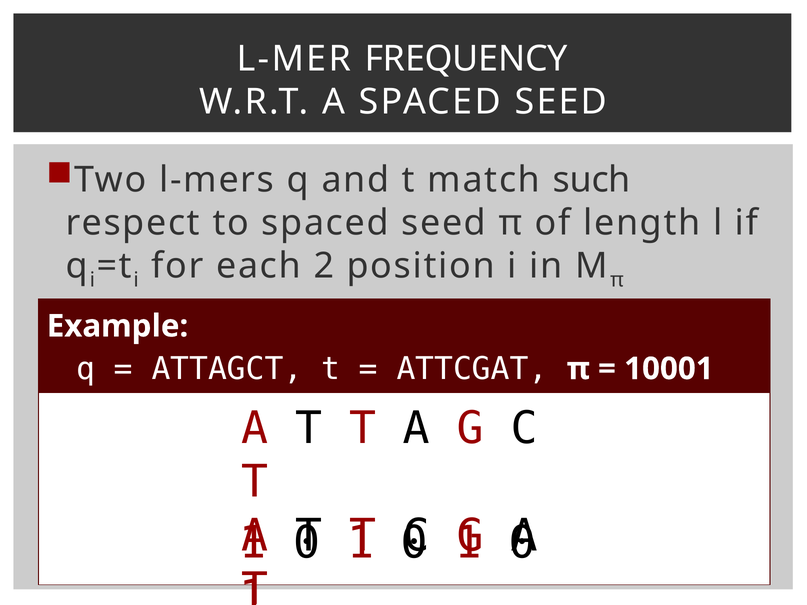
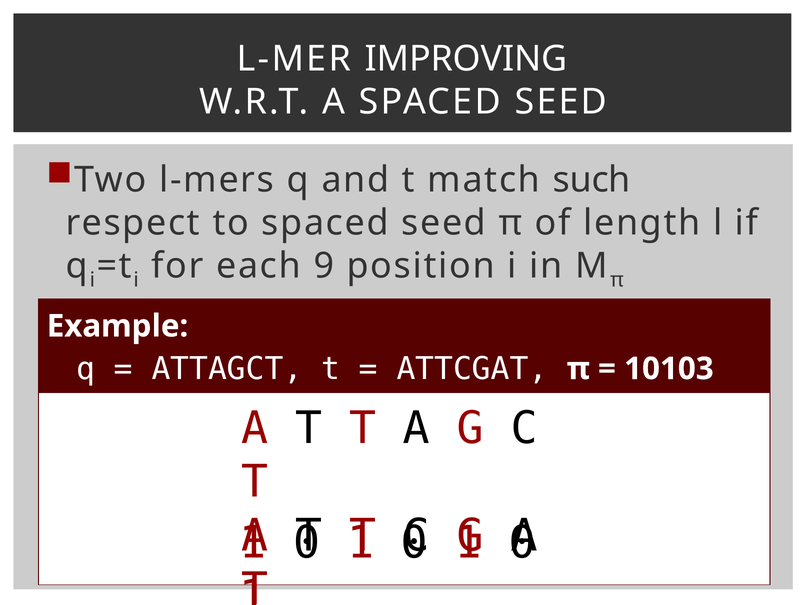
FREQUENCY: FREQUENCY -> IMPROVING
2: 2 -> 9
10001: 10001 -> 10103
